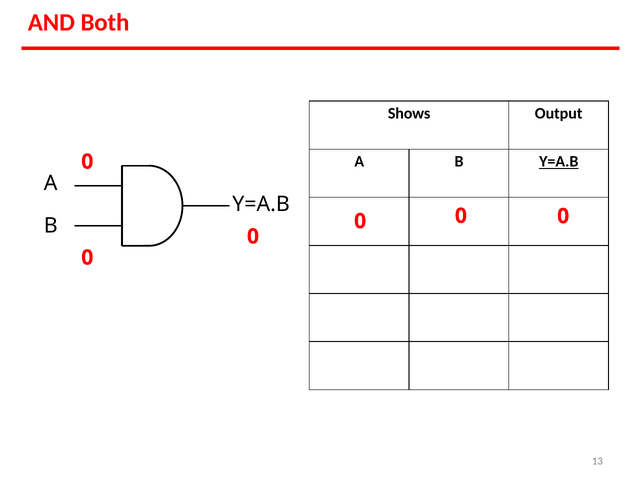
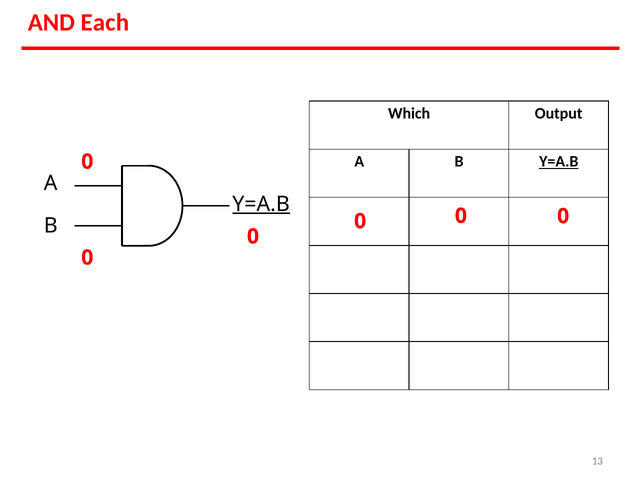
Both: Both -> Each
Shows: Shows -> Which
Y=A.B at (261, 204) underline: none -> present
